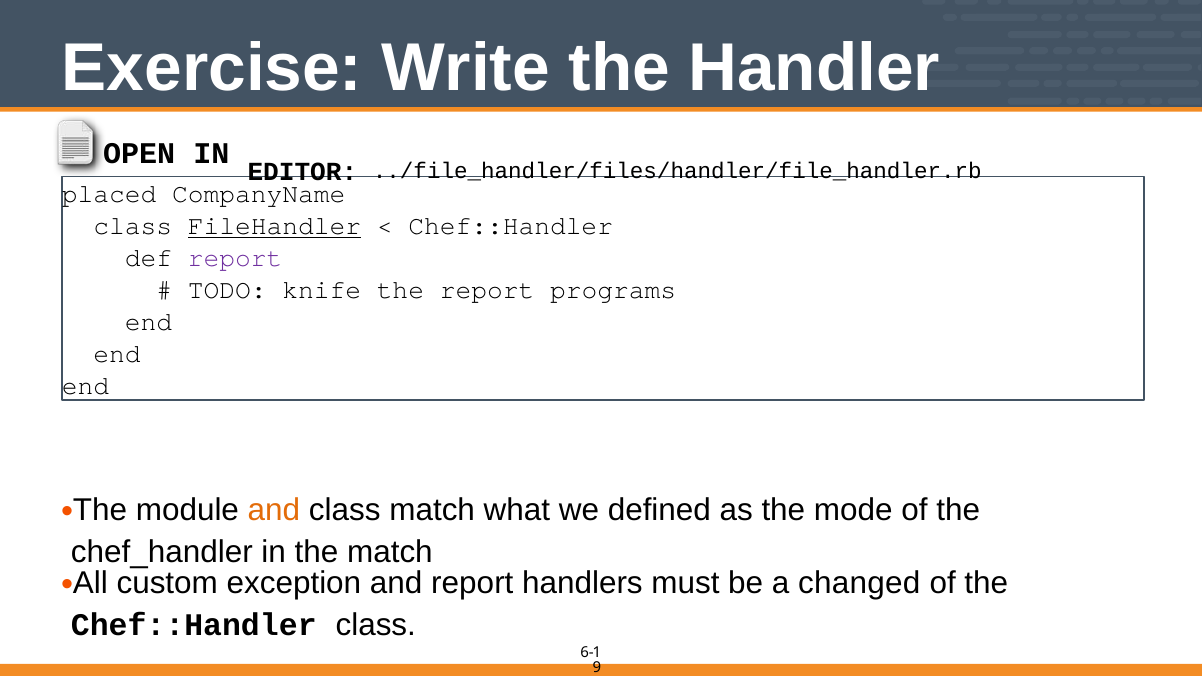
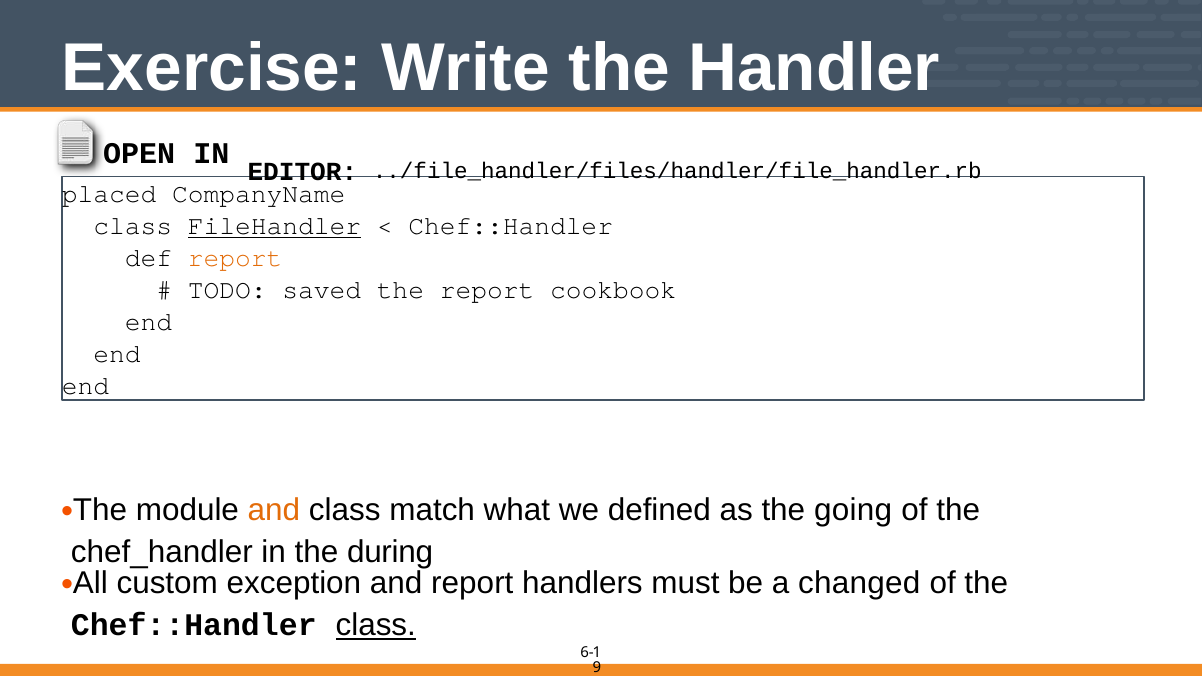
report at (235, 258) colour: purple -> orange
knife: knife -> saved
programs: programs -> cookbook
mode: mode -> going
the match: match -> during
class at (376, 625) underline: none -> present
